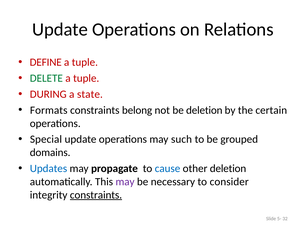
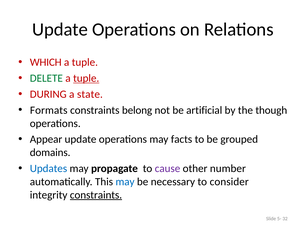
DEFINE: DEFINE -> WHICH
tuple at (86, 78) underline: none -> present
be deletion: deletion -> artificial
certain: certain -> though
Special: Special -> Appear
such: such -> facts
cause colour: blue -> purple
other deletion: deletion -> number
may at (125, 182) colour: purple -> blue
